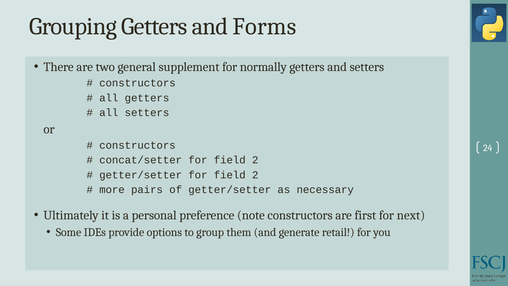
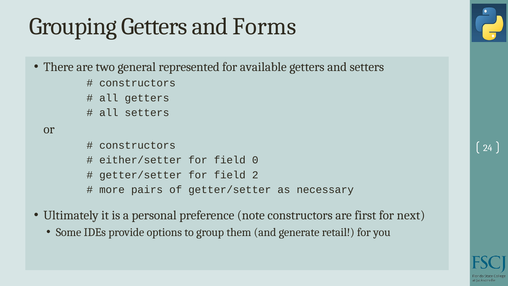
supplement: supplement -> represented
normally: normally -> available
concat/setter: concat/setter -> either/setter
2 at (255, 160): 2 -> 0
